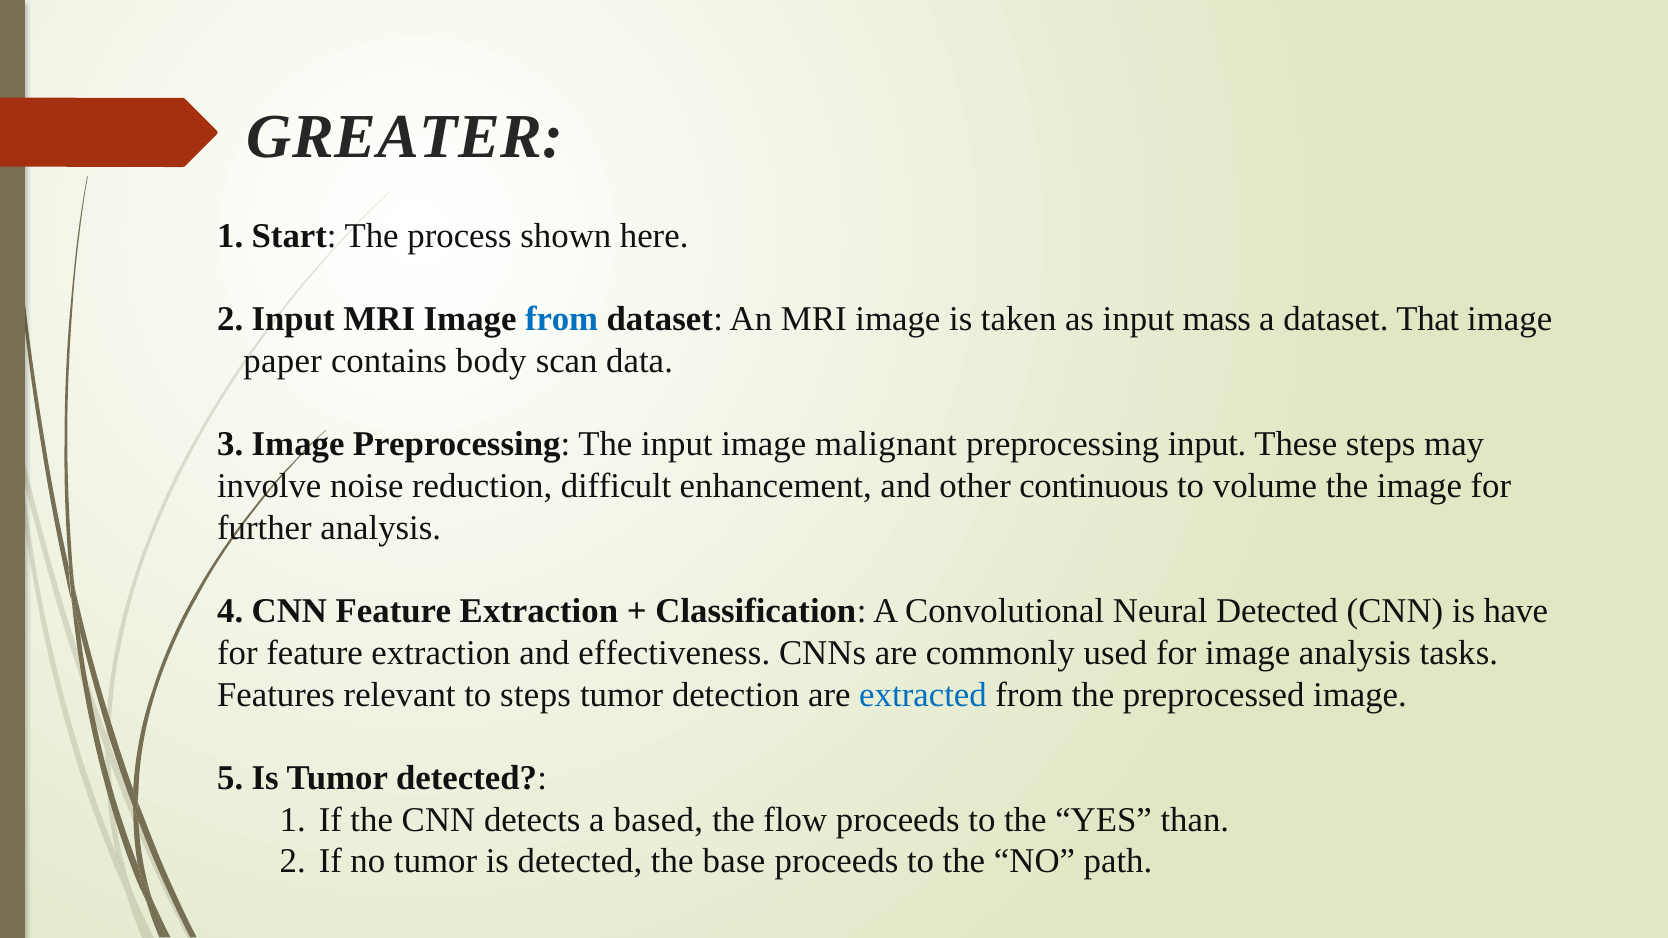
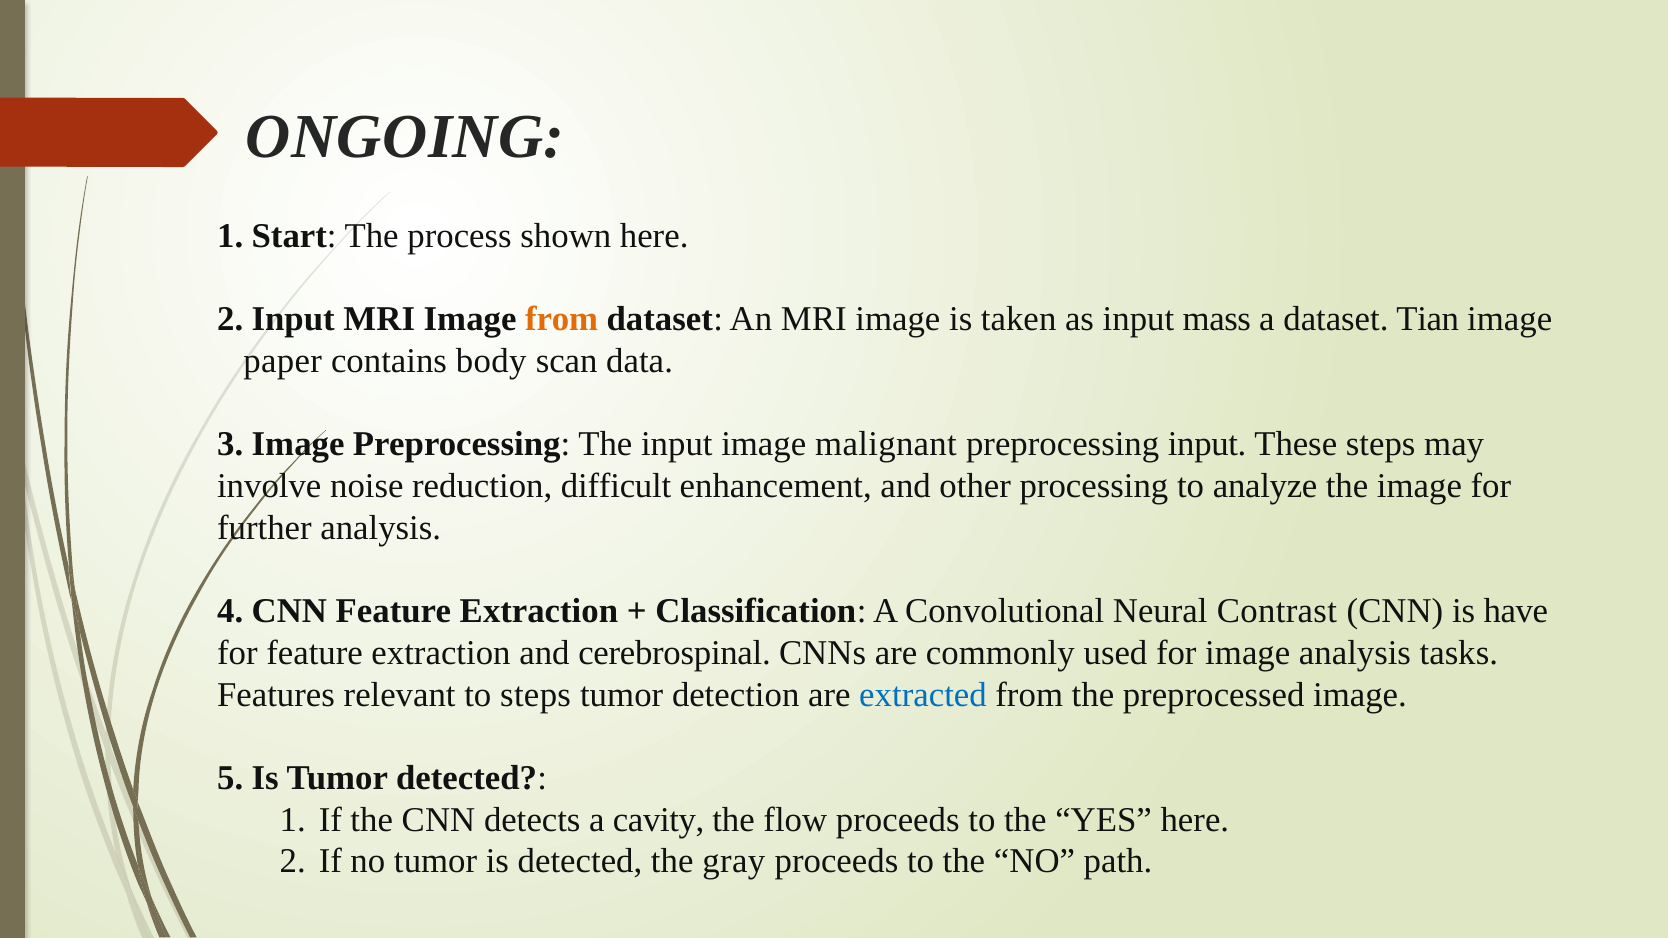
GREATER: GREATER -> ONGOING
from at (562, 319) colour: blue -> orange
That: That -> Tian
continuous: continuous -> processing
volume: volume -> analyze
Neural Detected: Detected -> Contrast
effectiveness: effectiveness -> cerebrospinal
based: based -> cavity
YES than: than -> here
base: base -> gray
